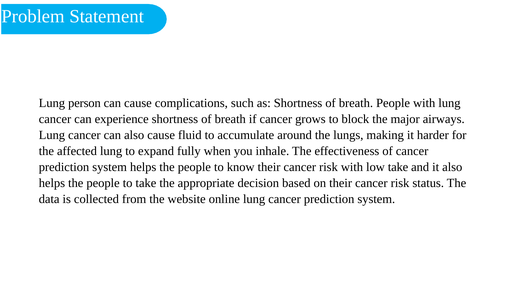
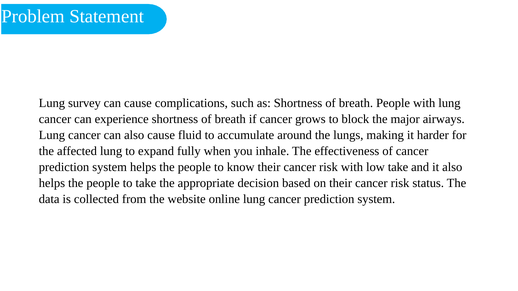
person: person -> survey
